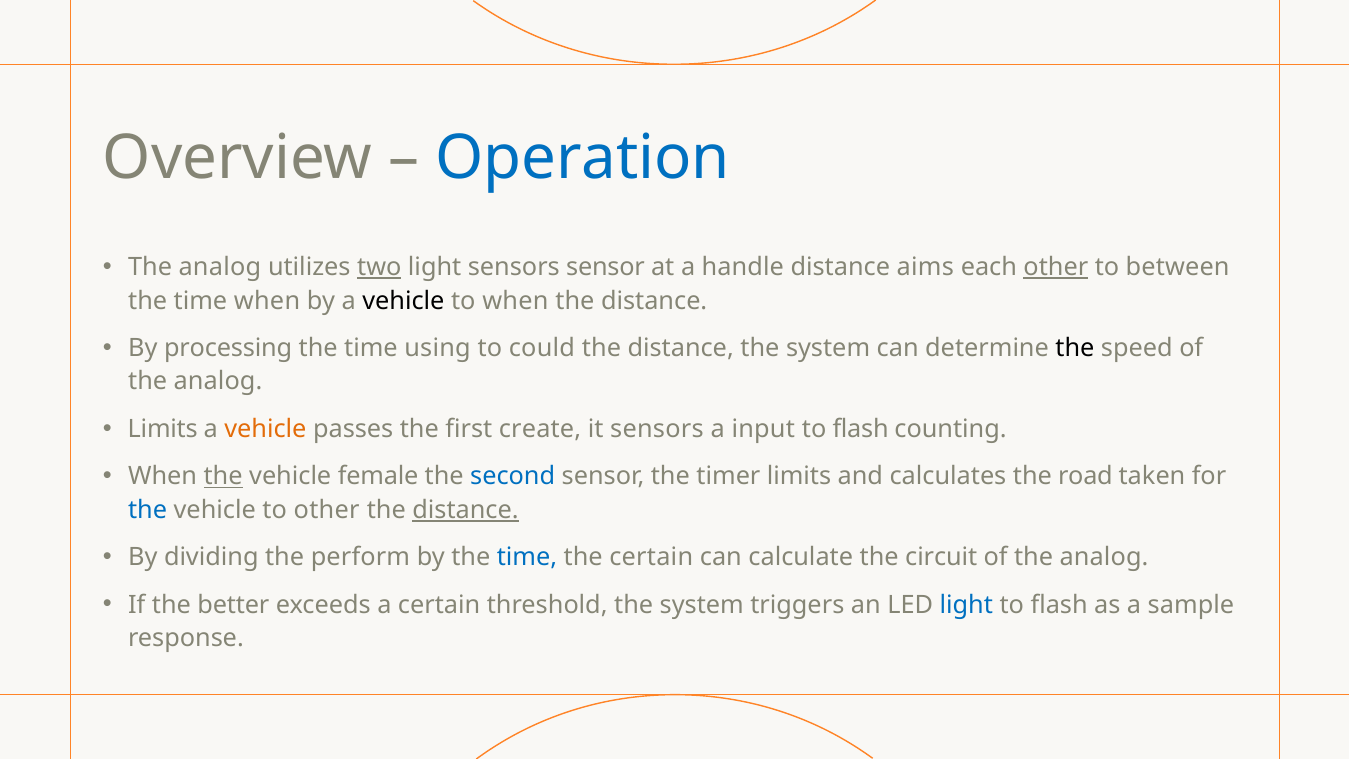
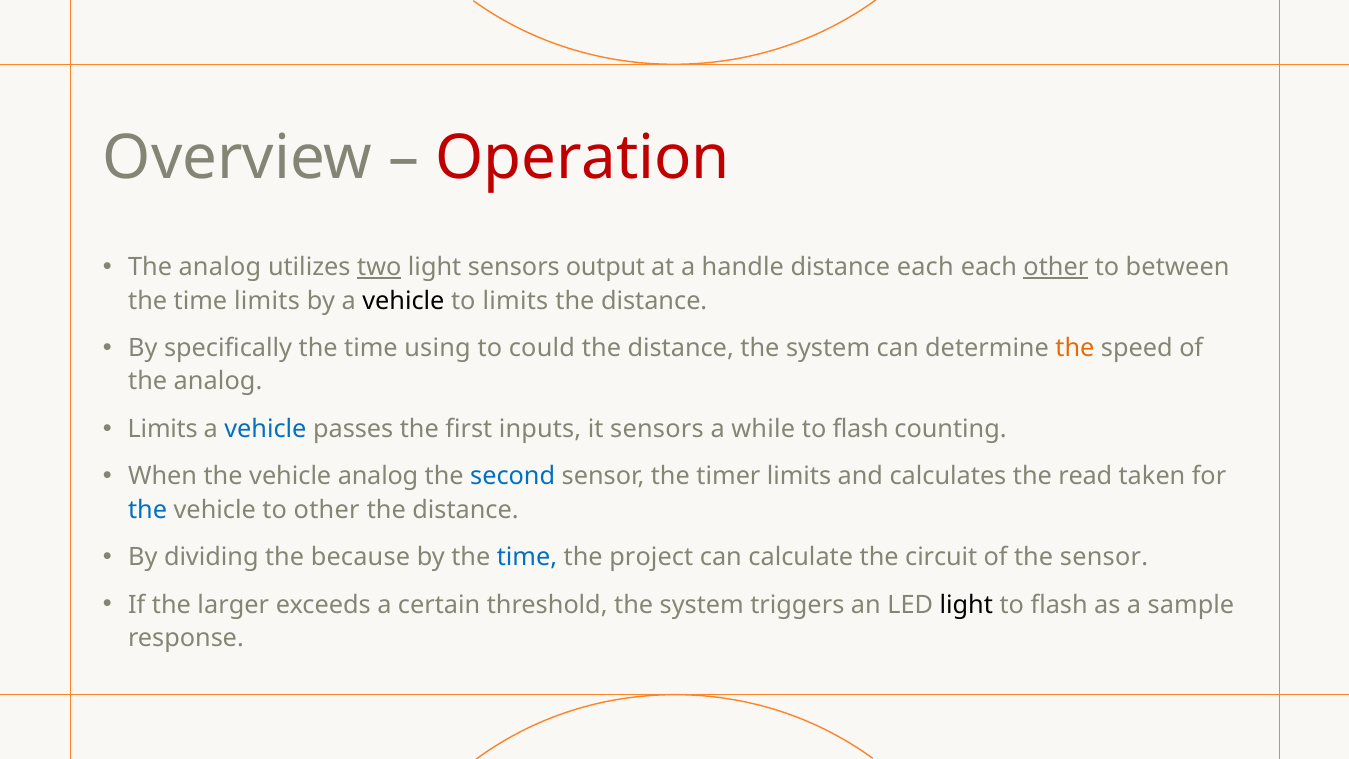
Operation colour: blue -> red
sensors sensor: sensor -> output
distance aims: aims -> each
time when: when -> limits
to when: when -> limits
processing: processing -> specifically
the at (1075, 348) colour: black -> orange
vehicle at (265, 429) colour: orange -> blue
create: create -> inputs
input: input -> while
the at (223, 476) underline: present -> none
vehicle female: female -> analog
road: road -> read
distance at (466, 510) underline: present -> none
perform: perform -> because
the certain: certain -> project
analog at (1104, 557): analog -> sensor
better: better -> larger
light at (966, 605) colour: blue -> black
